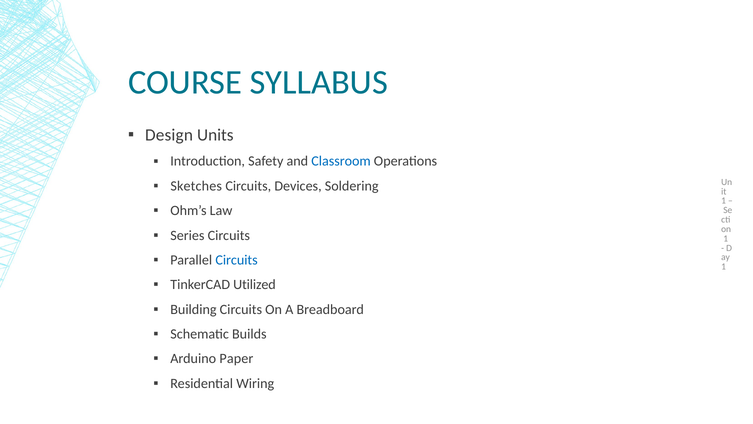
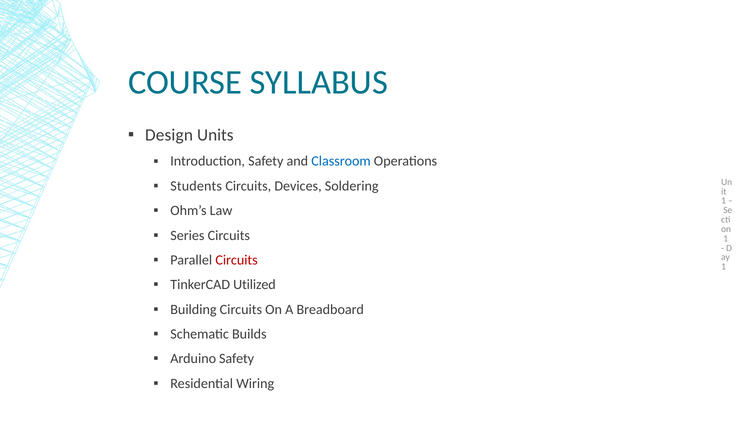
Sketches: Sketches -> Students
Circuits at (237, 260) colour: blue -> red
Arduino Paper: Paper -> Safety
